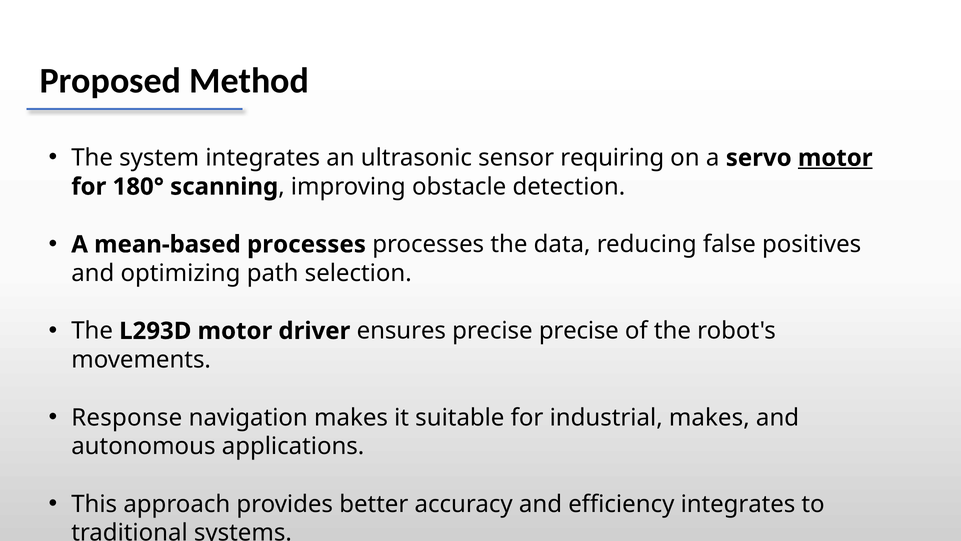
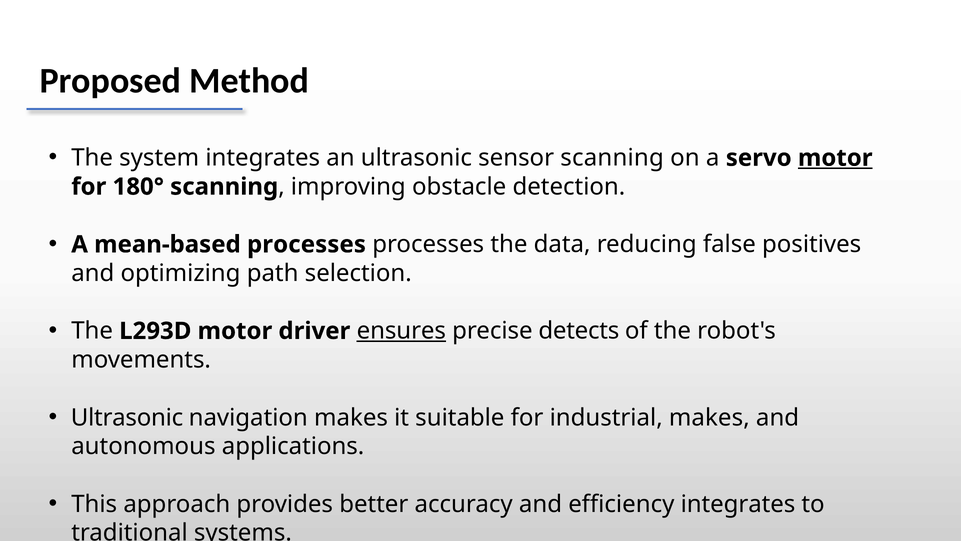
sensor requiring: requiring -> scanning
ensures underline: none -> present
precise precise: precise -> detects
Response at (127, 417): Response -> Ultrasonic
